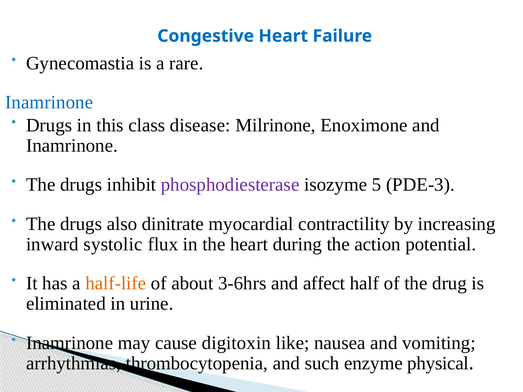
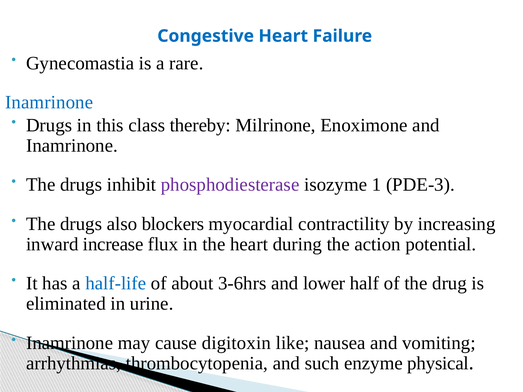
disease: disease -> thereby
5: 5 -> 1
dinitrate: dinitrate -> blockers
systolic: systolic -> increase
half-life colour: orange -> blue
affect: affect -> lower
